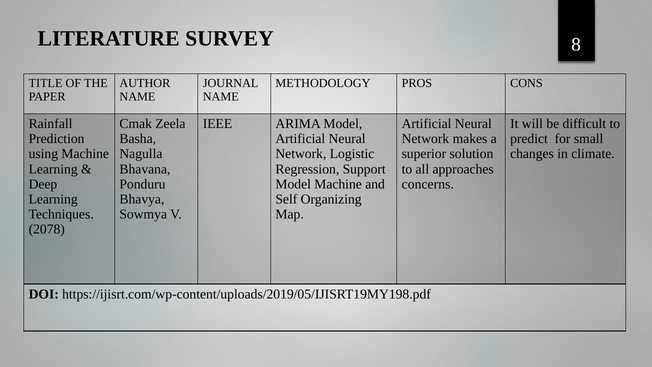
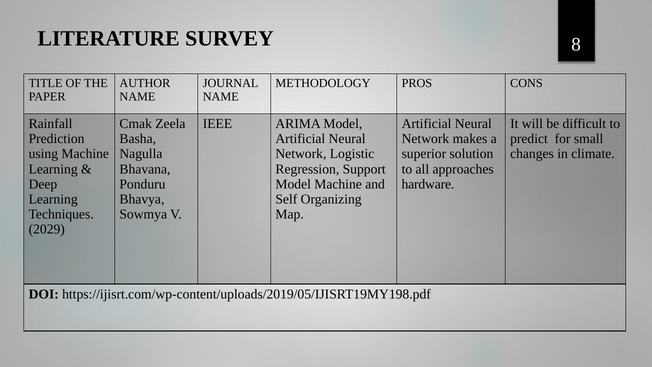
concerns: concerns -> hardware
2078: 2078 -> 2029
